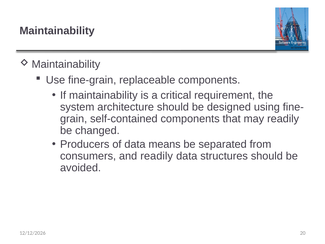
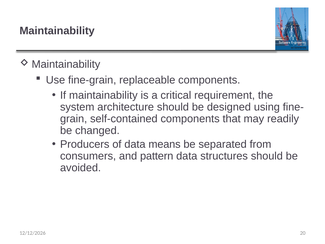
and readily: readily -> pattern
